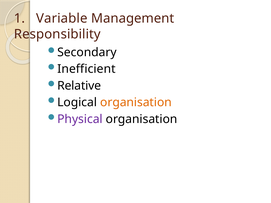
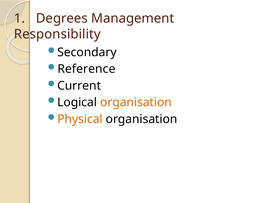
Variable: Variable -> Degrees
Inefficient: Inefficient -> Reference
Relative: Relative -> Current
Physical colour: purple -> orange
